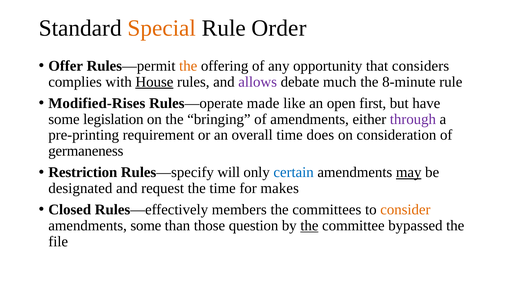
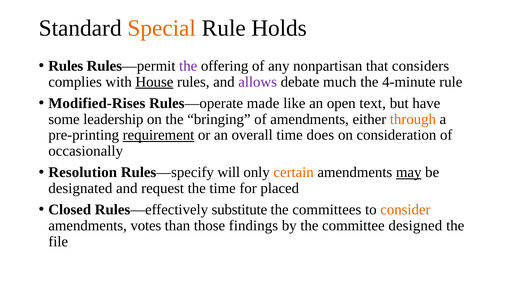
Order: Order -> Holds
Offer at (66, 66): Offer -> Rules
the at (188, 66) colour: orange -> purple
opportunity: opportunity -> nonpartisan
8-minute: 8-minute -> 4-minute
first: first -> text
legislation: legislation -> leadership
through colour: purple -> orange
requirement underline: none -> present
germaneness: germaneness -> occasionally
Restriction: Restriction -> Resolution
certain colour: blue -> orange
makes: makes -> placed
members: members -> substitute
amendments some: some -> votes
question: question -> findings
the at (309, 226) underline: present -> none
bypassed: bypassed -> designed
